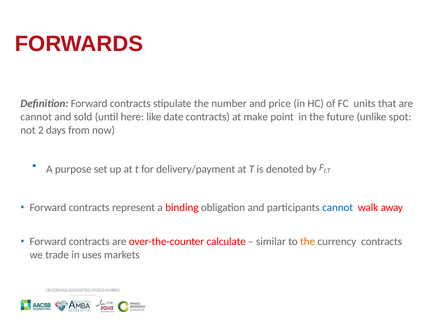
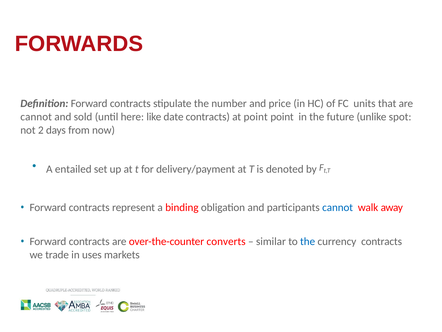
at make: make -> point
purpose: purpose -> entailed
calculate: calculate -> converts
the at (308, 241) colour: orange -> blue
